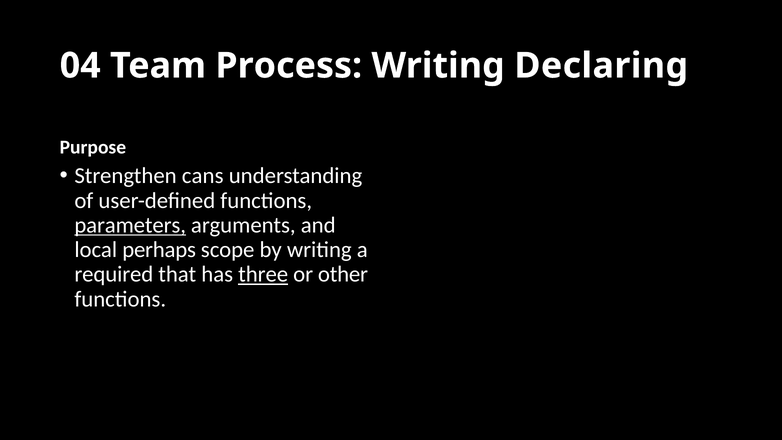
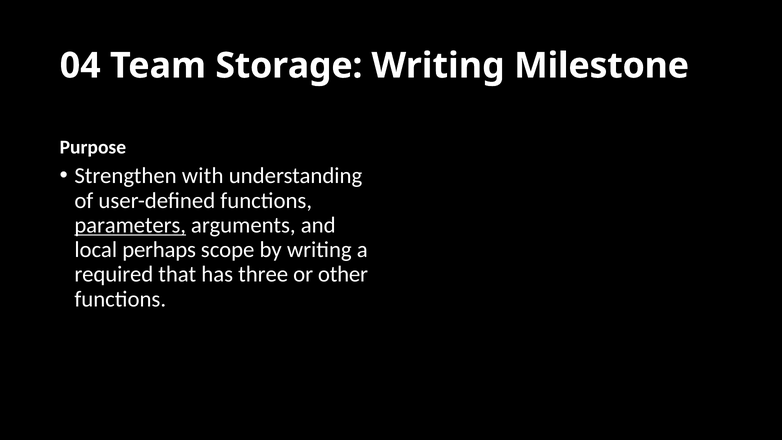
Process: Process -> Storage
Declaring: Declaring -> Milestone
cans: cans -> with
three underline: present -> none
